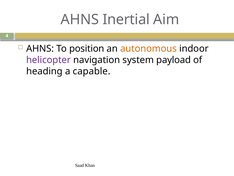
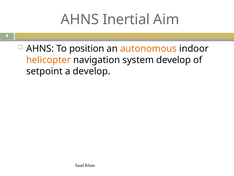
helicopter colour: purple -> orange
system payload: payload -> develop
heading: heading -> setpoint
a capable: capable -> develop
